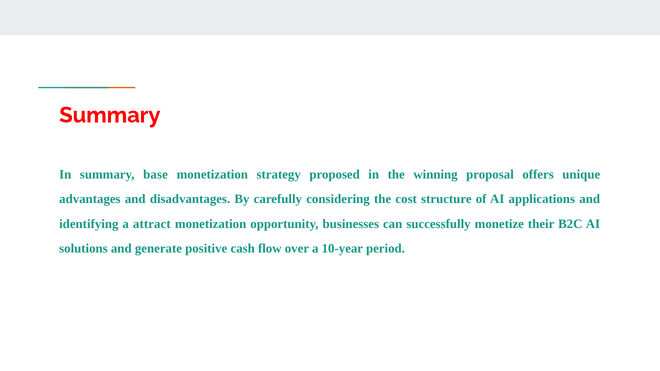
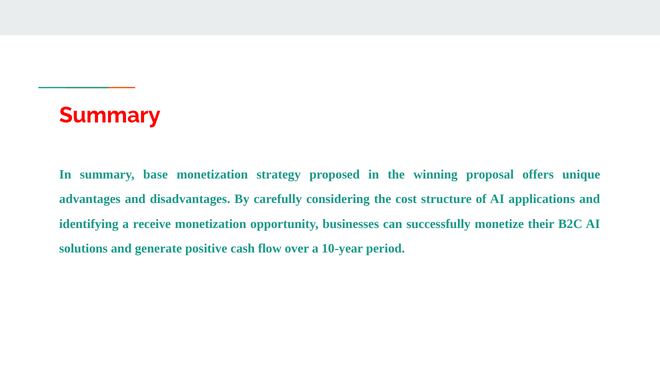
attract: attract -> receive
